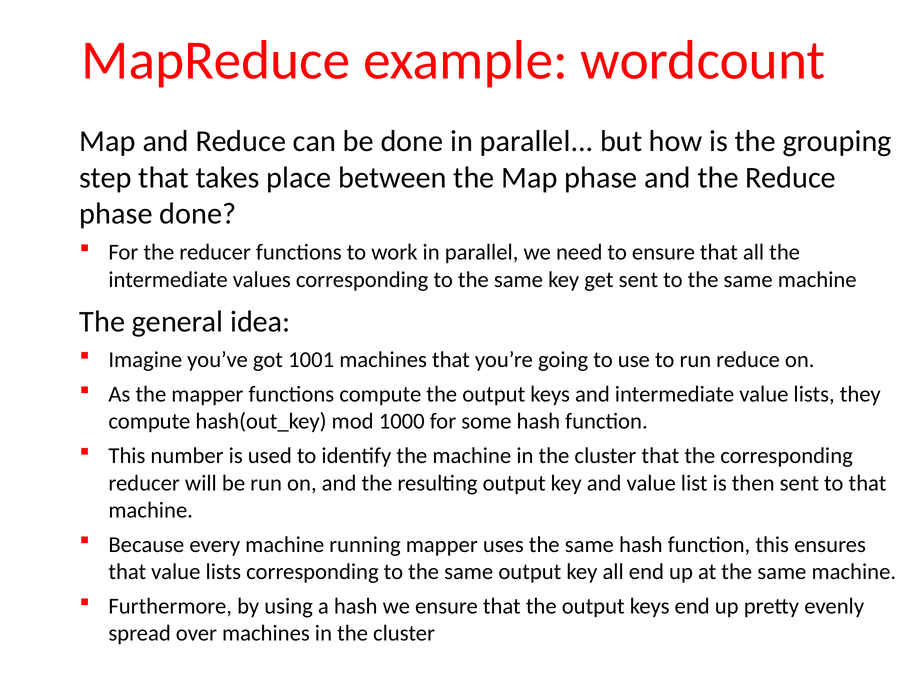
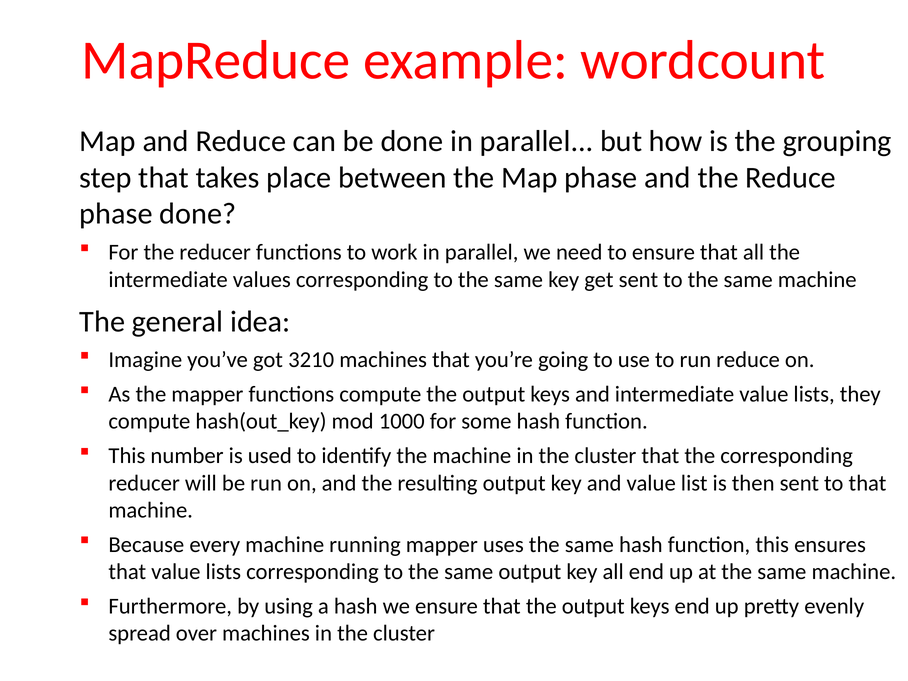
1001: 1001 -> 3210
